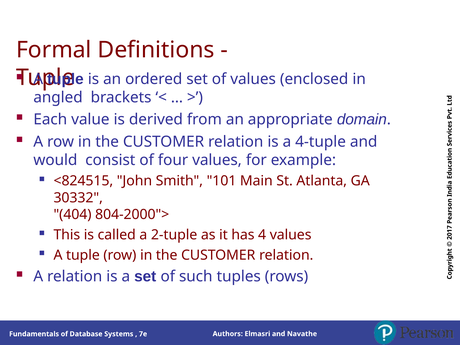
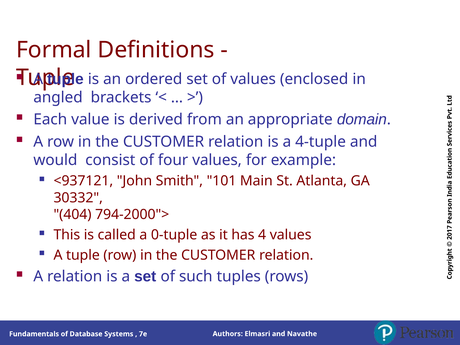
<824515: <824515 -> <937121
804-2000">: 804-2000"> -> 794-2000">
2-tuple: 2-tuple -> 0-tuple
